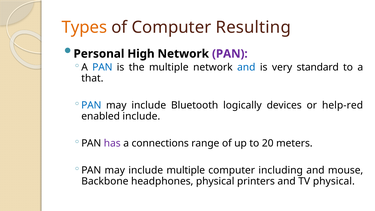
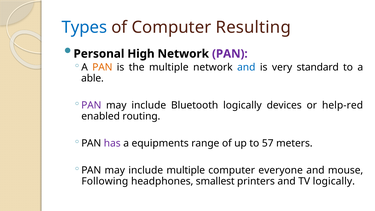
Types colour: orange -> blue
PAN at (102, 67) colour: blue -> orange
that: that -> able
PAN at (91, 105) colour: blue -> purple
enabled include: include -> routing
connections: connections -> equipments
20: 20 -> 57
including: including -> everyone
Backbone: Backbone -> Following
headphones physical: physical -> smallest
TV physical: physical -> logically
